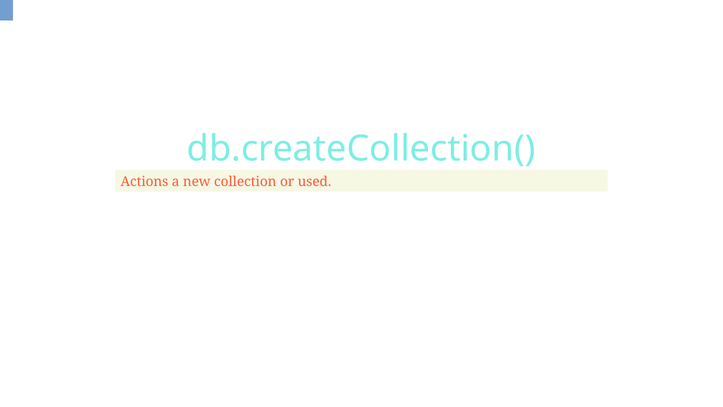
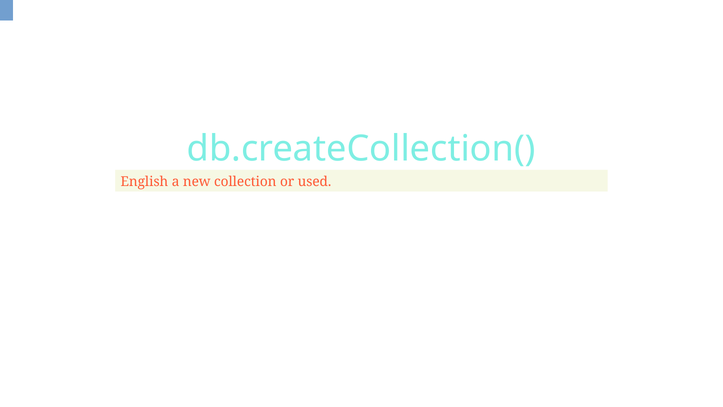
Actions: Actions -> English
